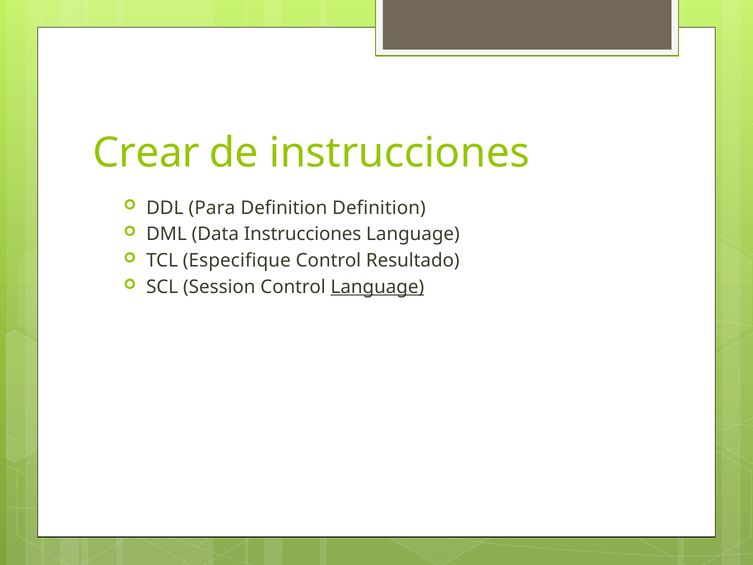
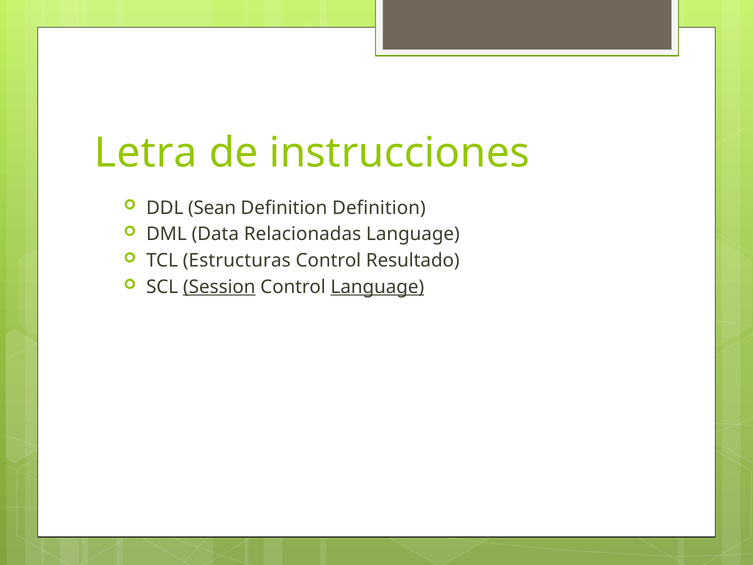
Crear: Crear -> Letra
Para: Para -> Sean
Data Instrucciones: Instrucciones -> Relacionadas
Especifique: Especifique -> Estructuras
Session underline: none -> present
